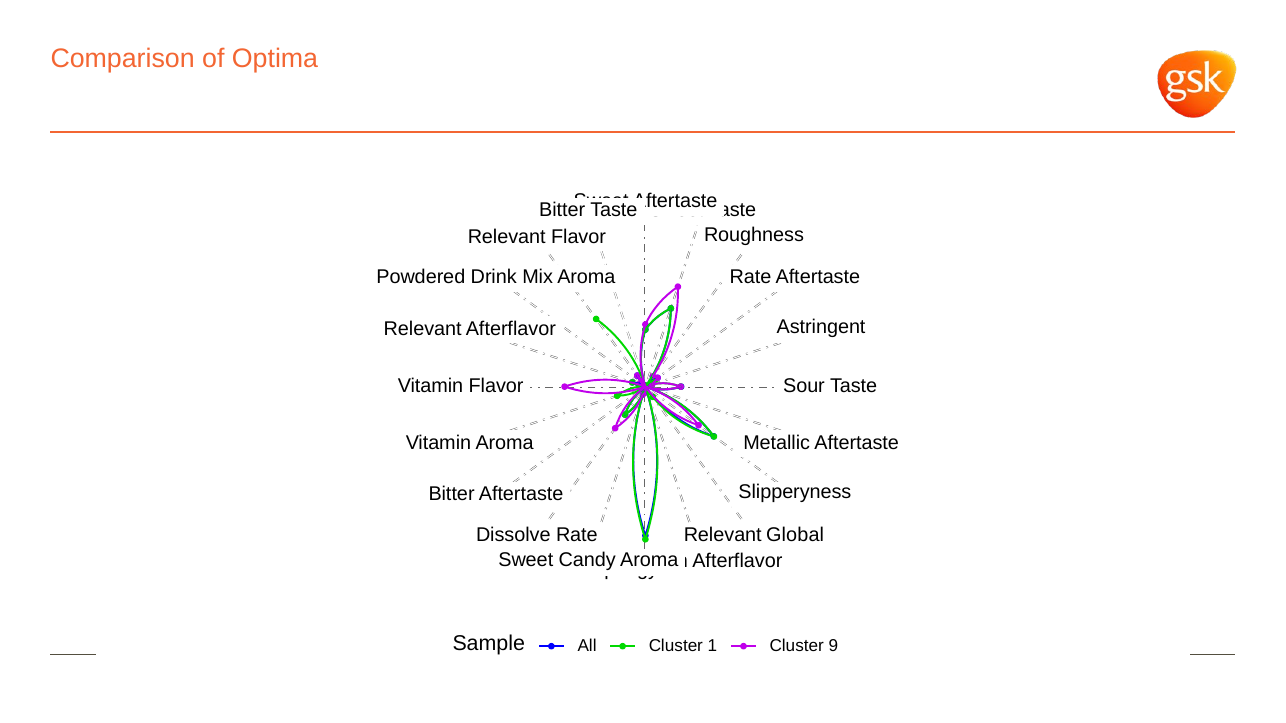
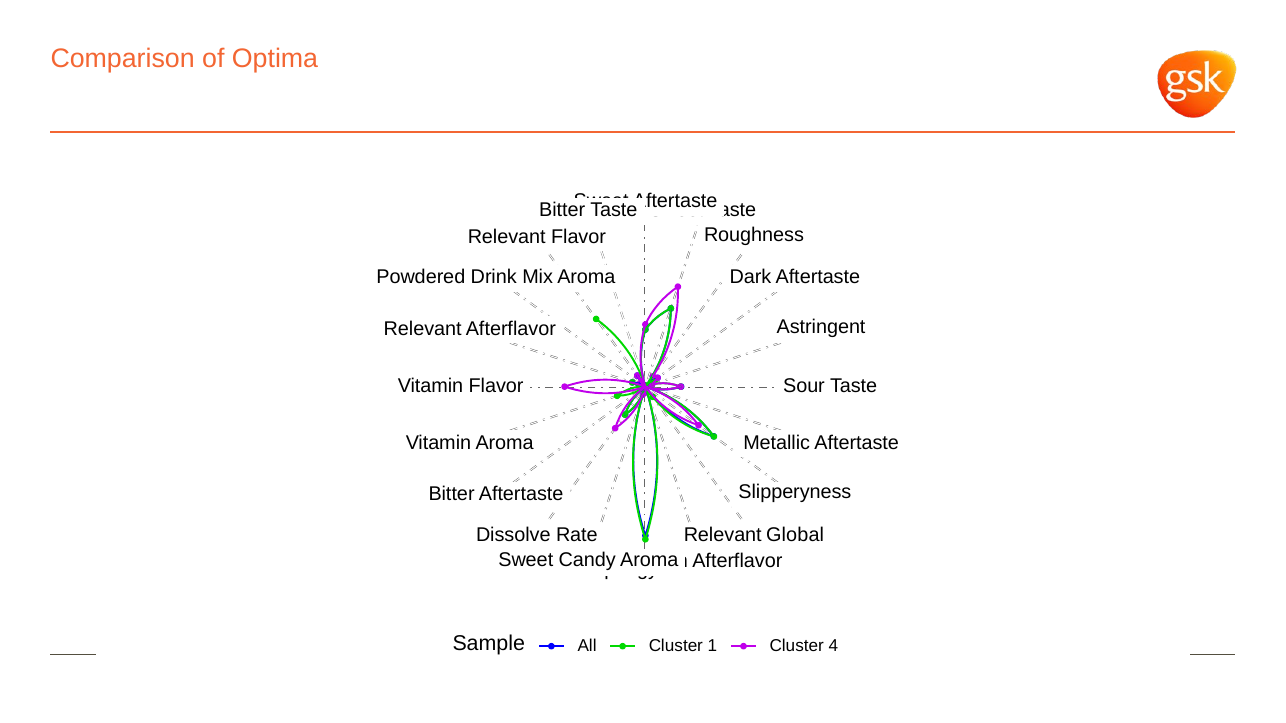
Rate at (751, 277): Rate -> Dark
9: 9 -> 4
